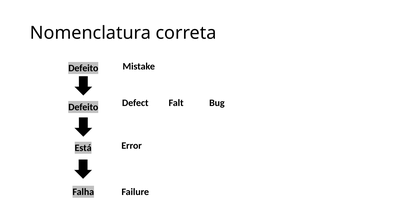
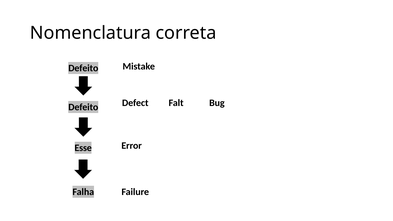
Está: Está -> Esse
